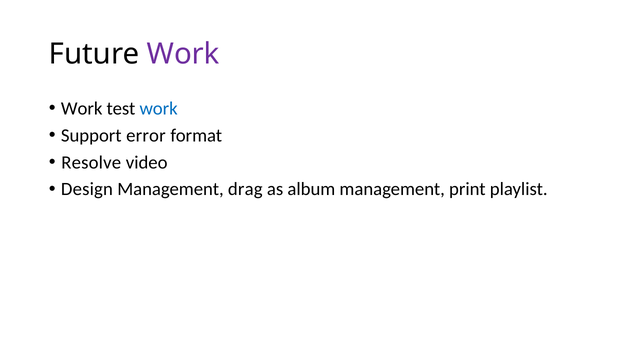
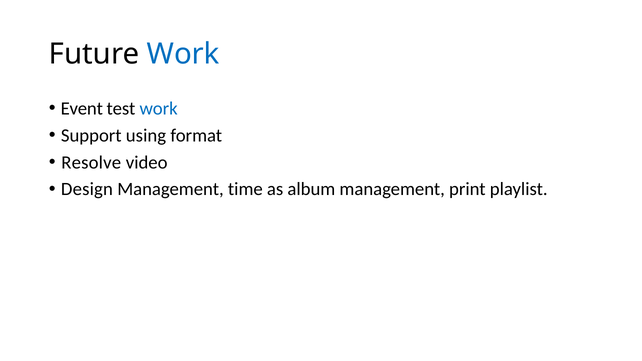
Work at (183, 54) colour: purple -> blue
Work at (82, 109): Work -> Event
error: error -> using
drag: drag -> time
